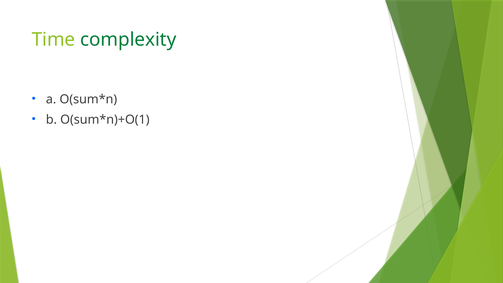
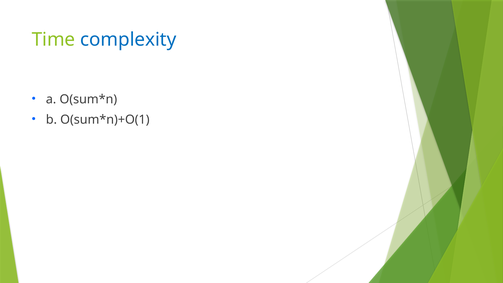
complexity colour: green -> blue
